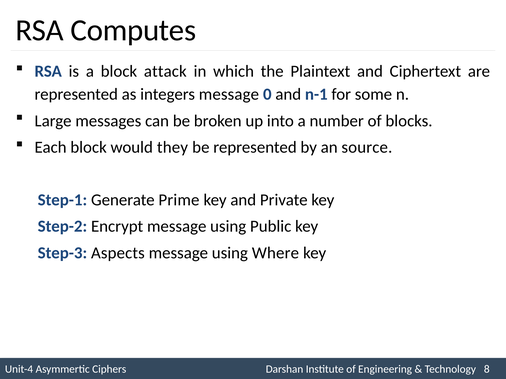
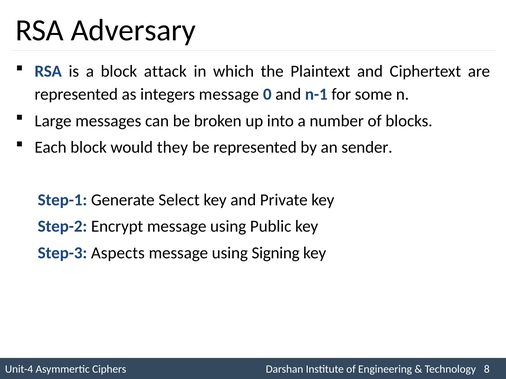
Computes: Computes -> Adversary
source: source -> sender
Prime: Prime -> Select
Where: Where -> Signing
